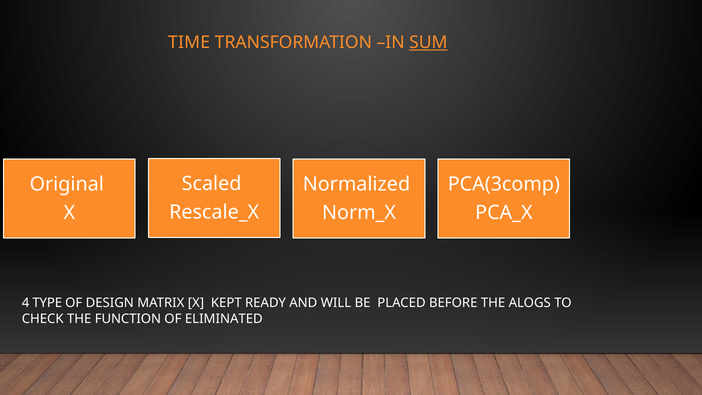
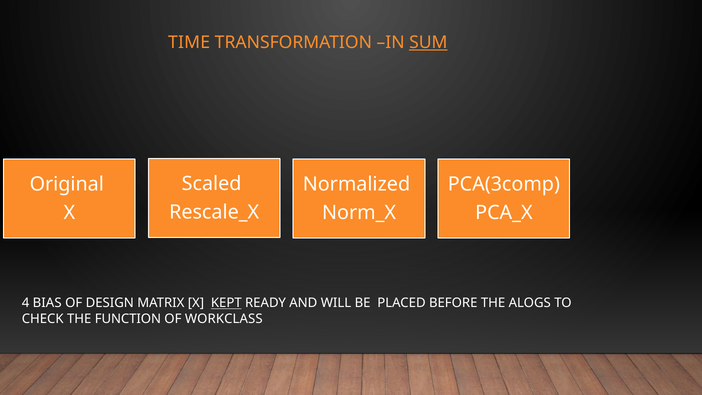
TYPE: TYPE -> BIAS
KEPT underline: none -> present
ELIMINATED: ELIMINATED -> WORKCLASS
